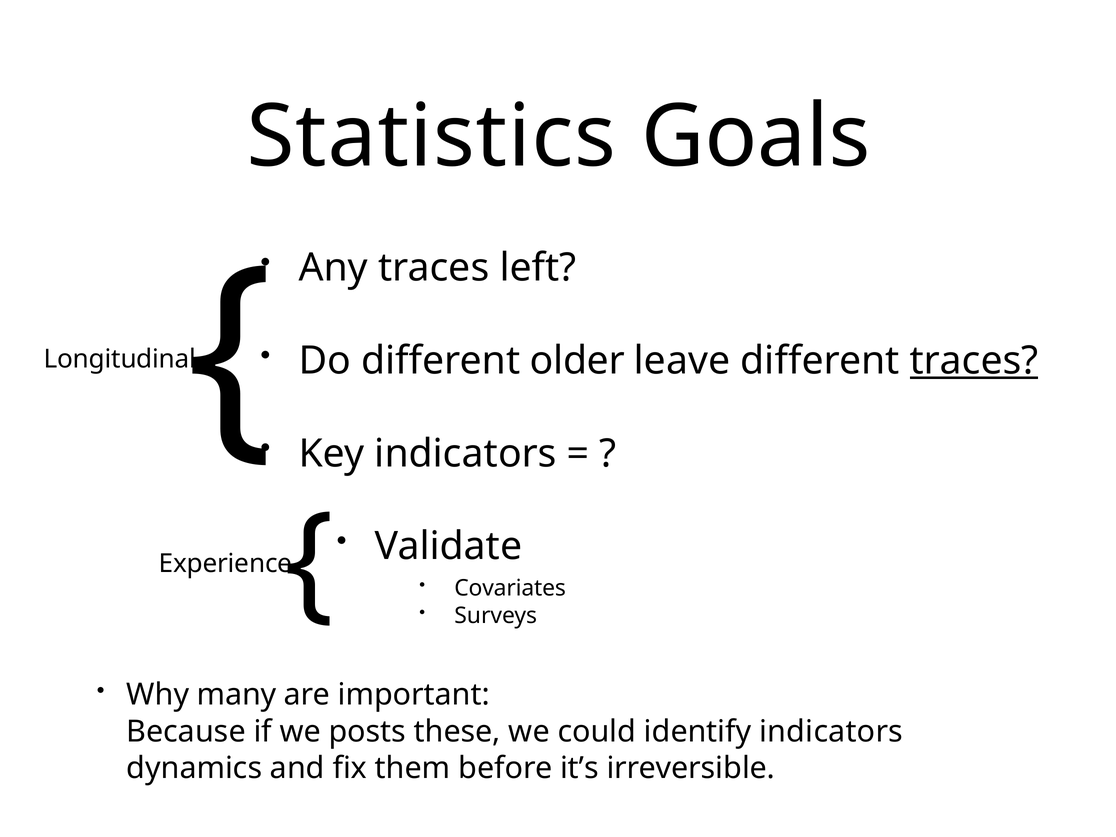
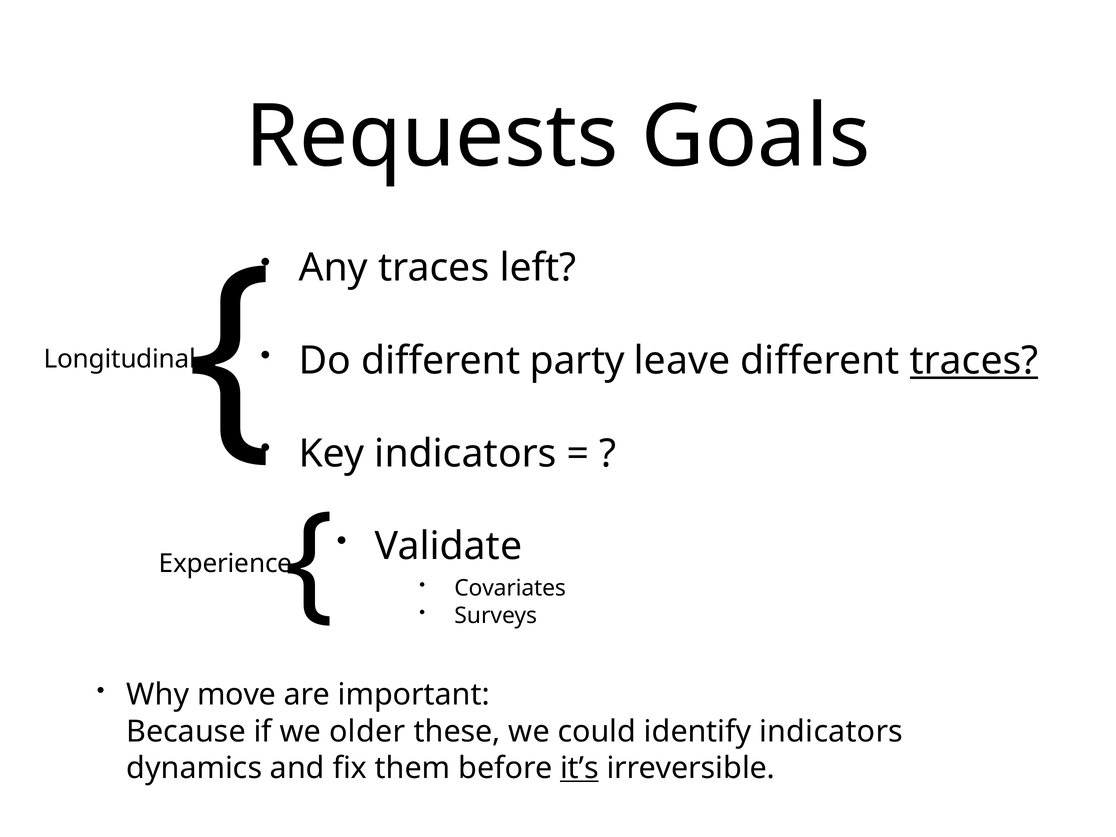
Statistics: Statistics -> Requests
older: older -> party
many: many -> move
posts: posts -> older
it’s underline: none -> present
